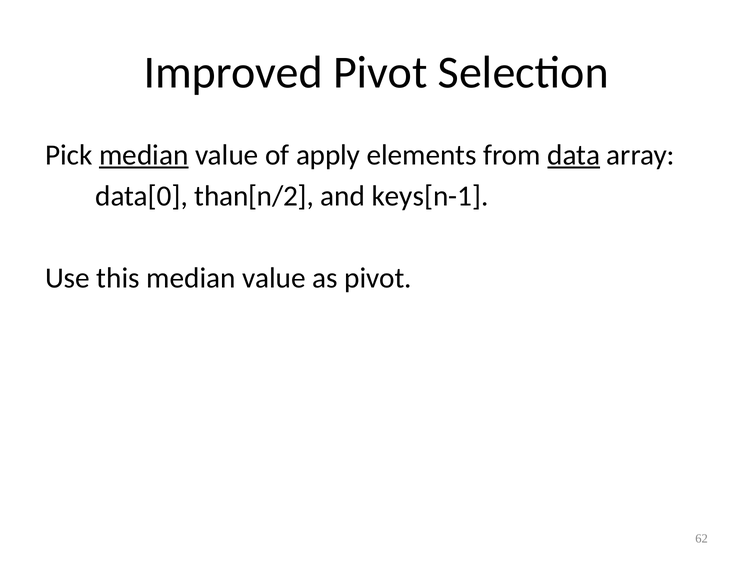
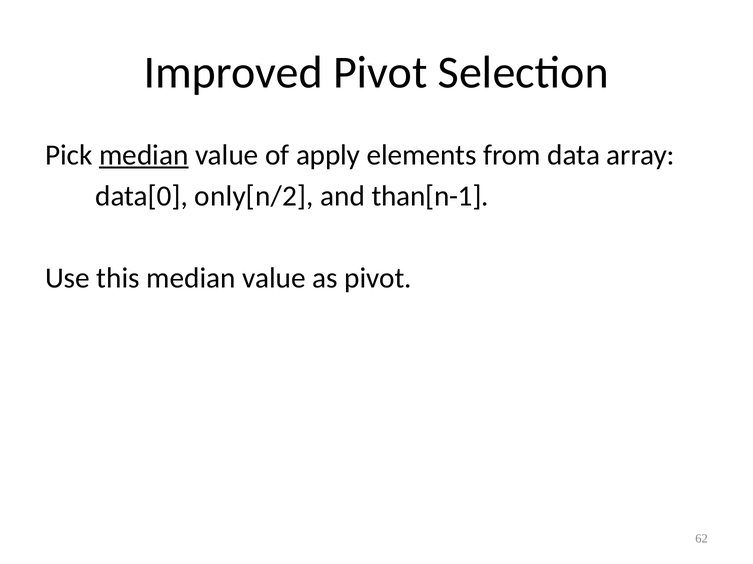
data underline: present -> none
than[n/2: than[n/2 -> only[n/2
keys[n-1: keys[n-1 -> than[n-1
